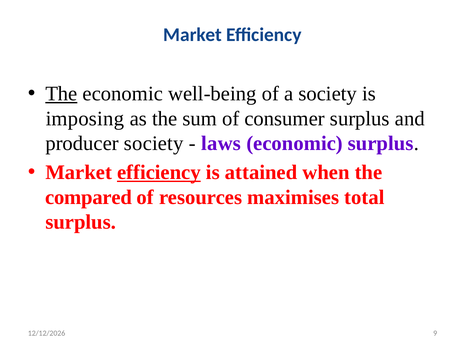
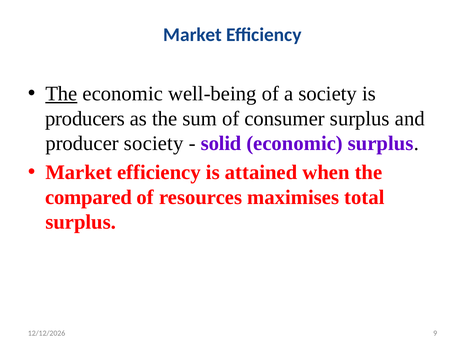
imposing: imposing -> producers
laws: laws -> solid
efficiency at (159, 172) underline: present -> none
